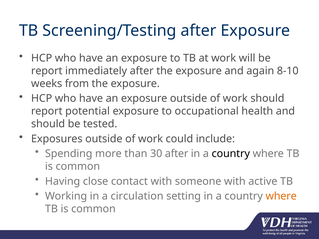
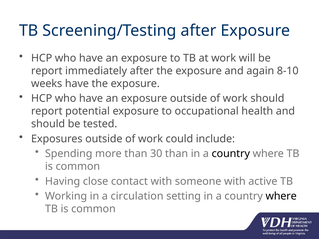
weeks from: from -> have
30 after: after -> than
where at (281, 196) colour: orange -> black
